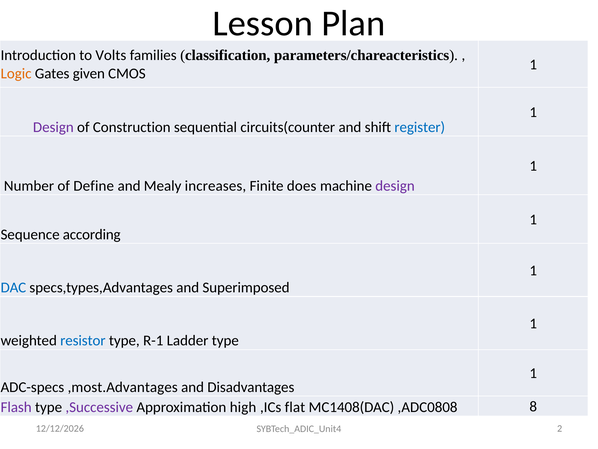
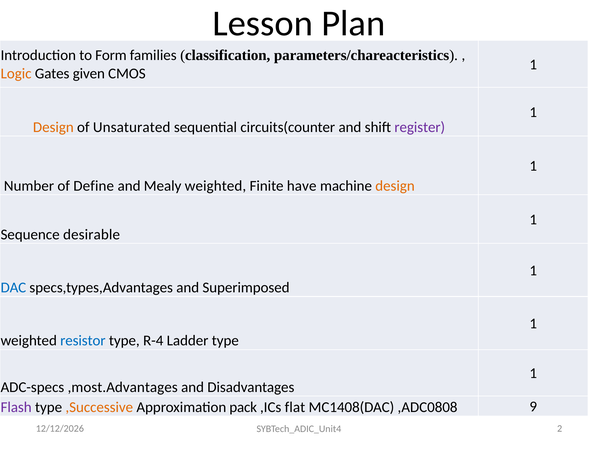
Volts: Volts -> Form
Design at (53, 127) colour: purple -> orange
Construction: Construction -> Unsaturated
register colour: blue -> purple
Mealy increases: increases -> weighted
does: does -> have
design at (395, 186) colour: purple -> orange
according: according -> desirable
R-1: R-1 -> R-4
,Successive colour: purple -> orange
high: high -> pack
8: 8 -> 9
